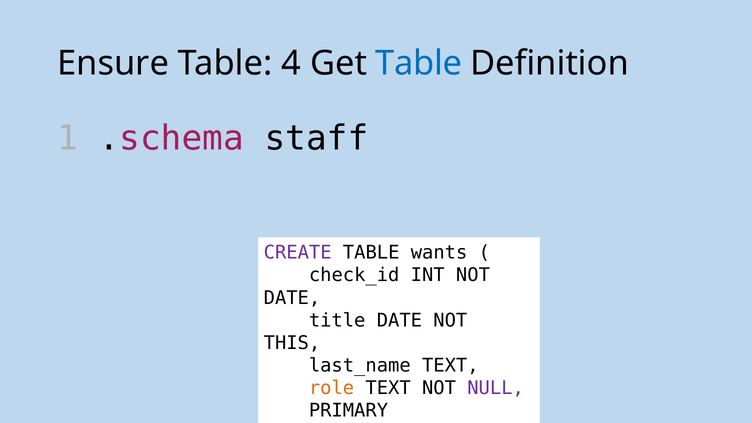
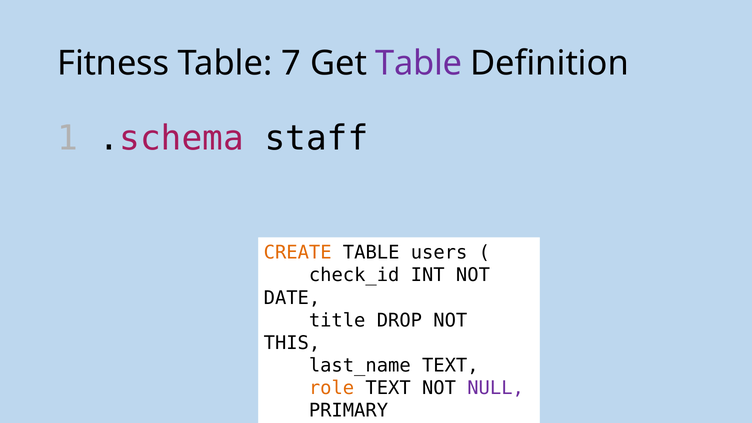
Ensure: Ensure -> Fitness
4: 4 -> 7
Table at (419, 63) colour: blue -> purple
CREATE colour: purple -> orange
wants: wants -> users
title DATE: DATE -> DROP
